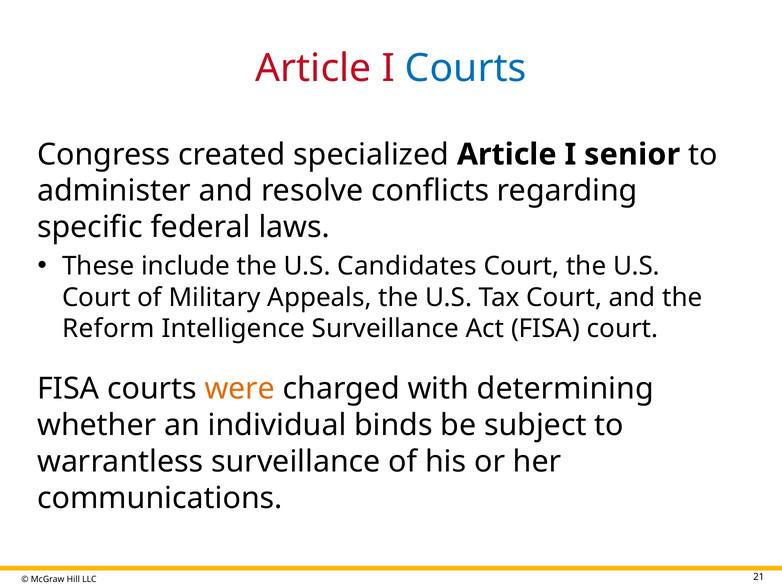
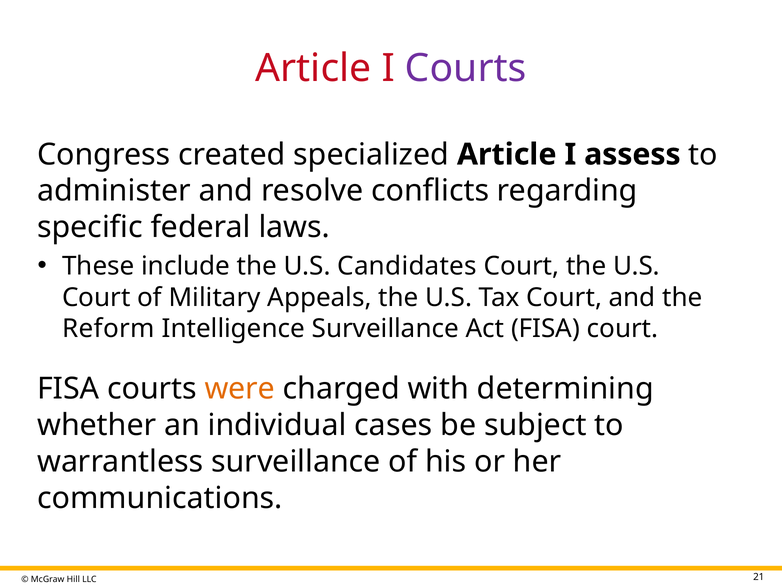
Courts at (466, 69) colour: blue -> purple
senior: senior -> assess
binds: binds -> cases
